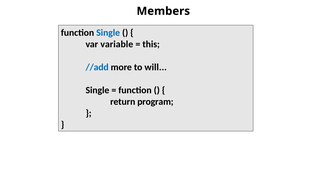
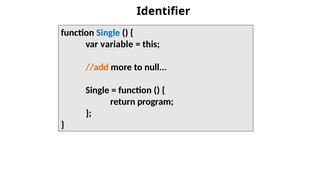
Members: Members -> Identifier
//add colour: blue -> orange
will: will -> null
